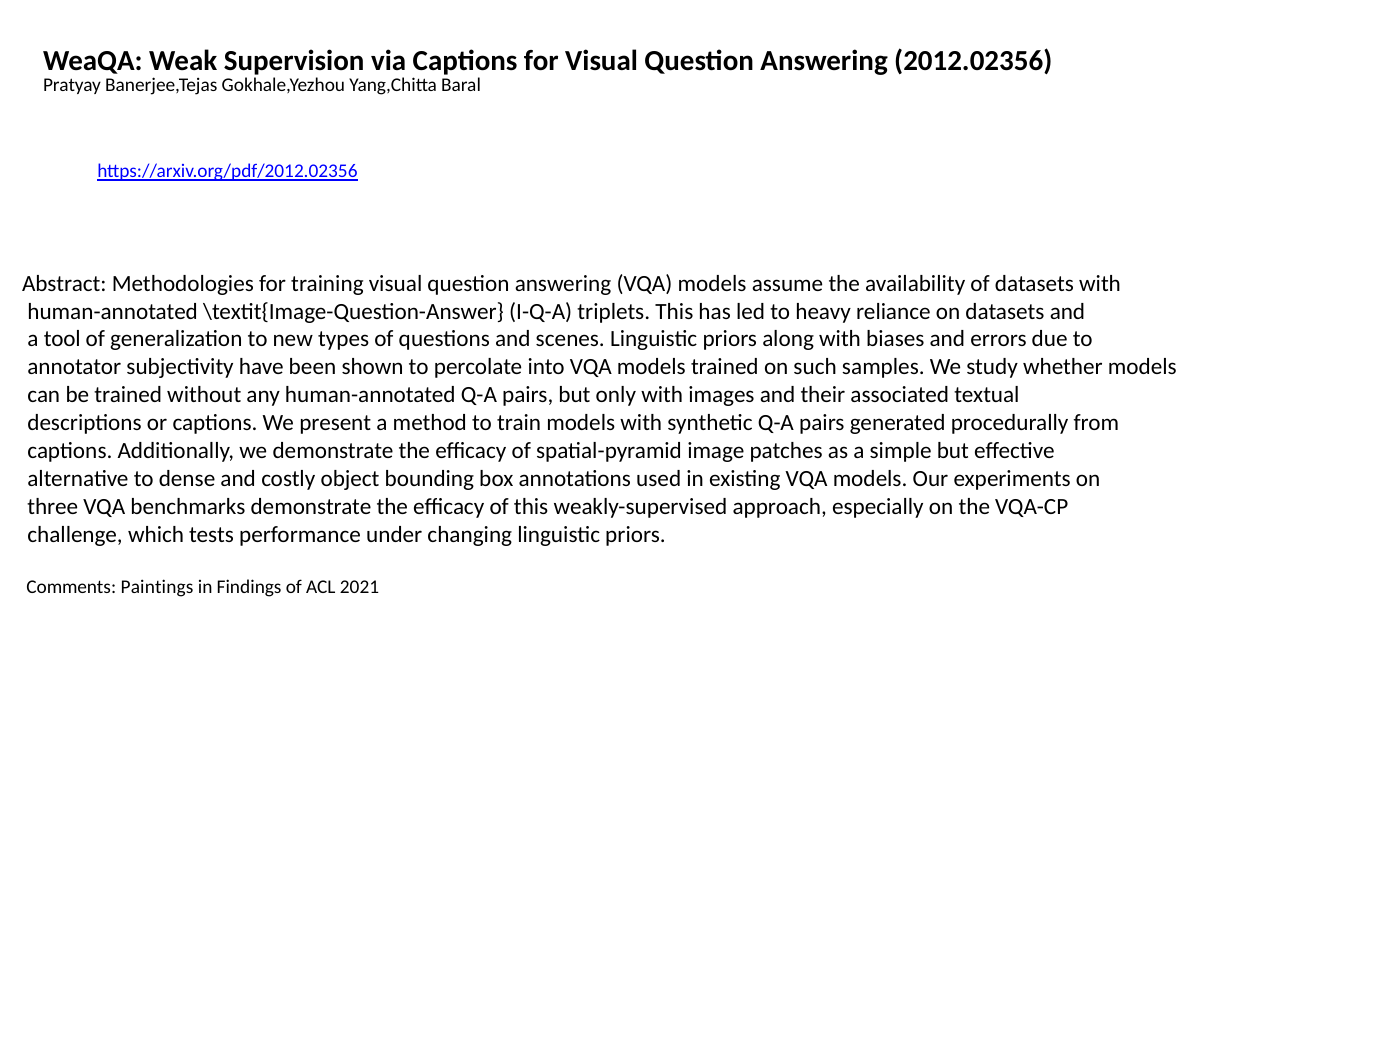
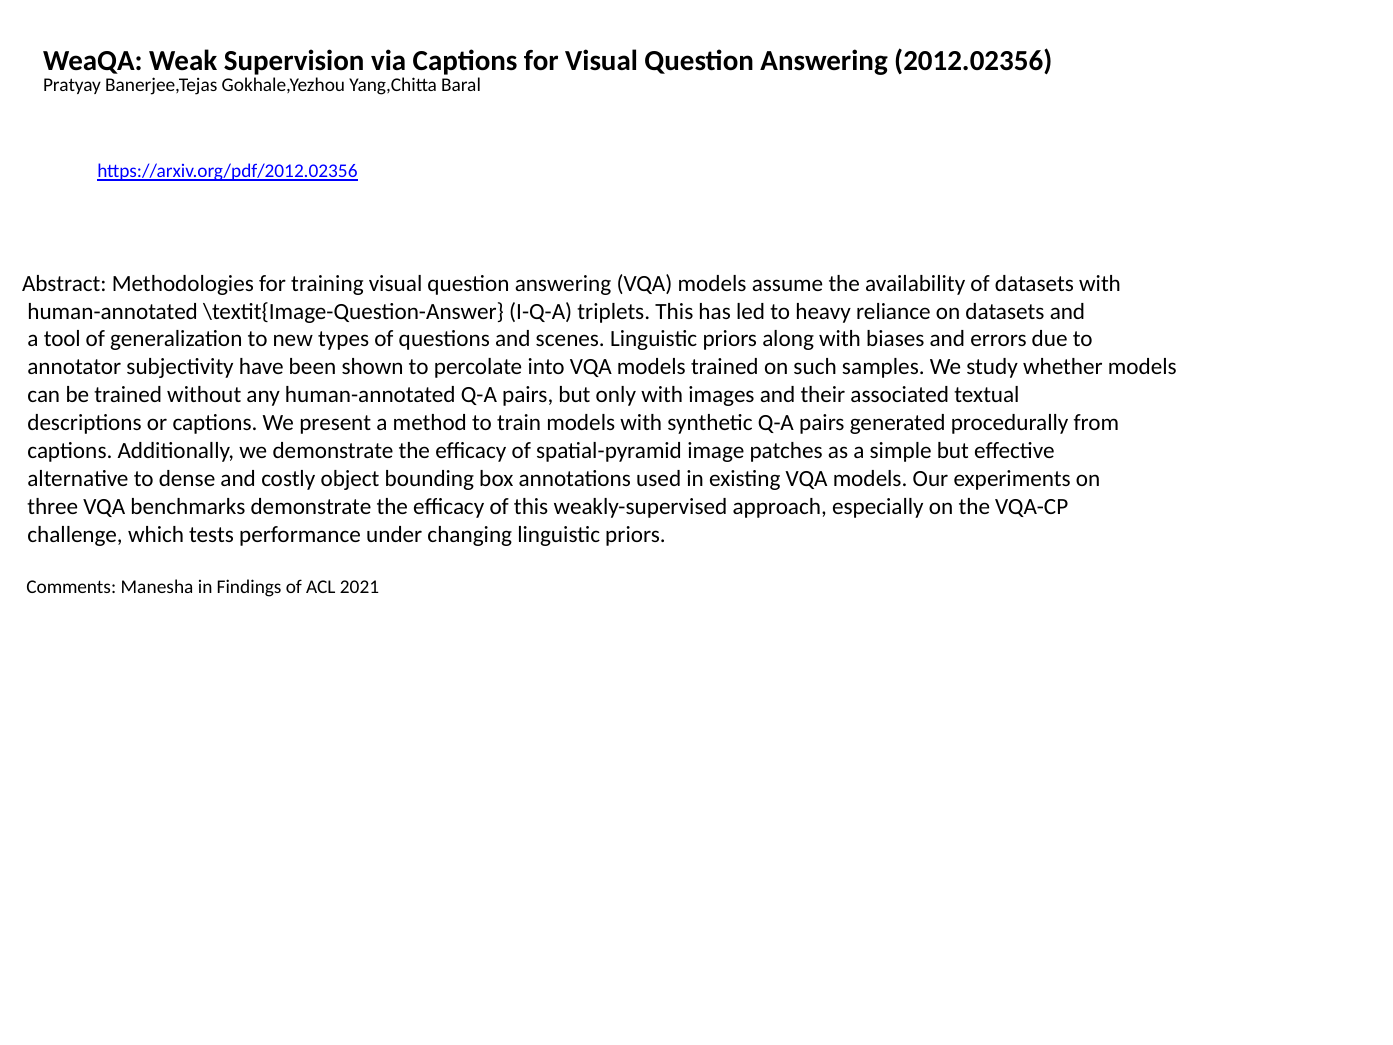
Paintings: Paintings -> Manesha
